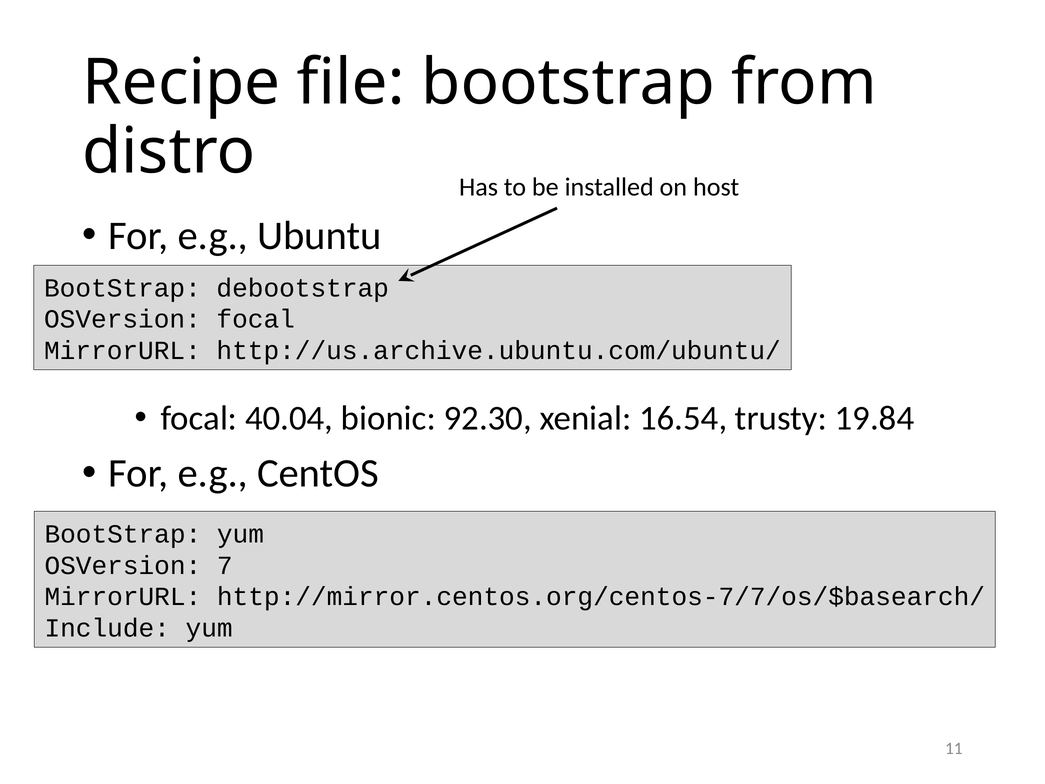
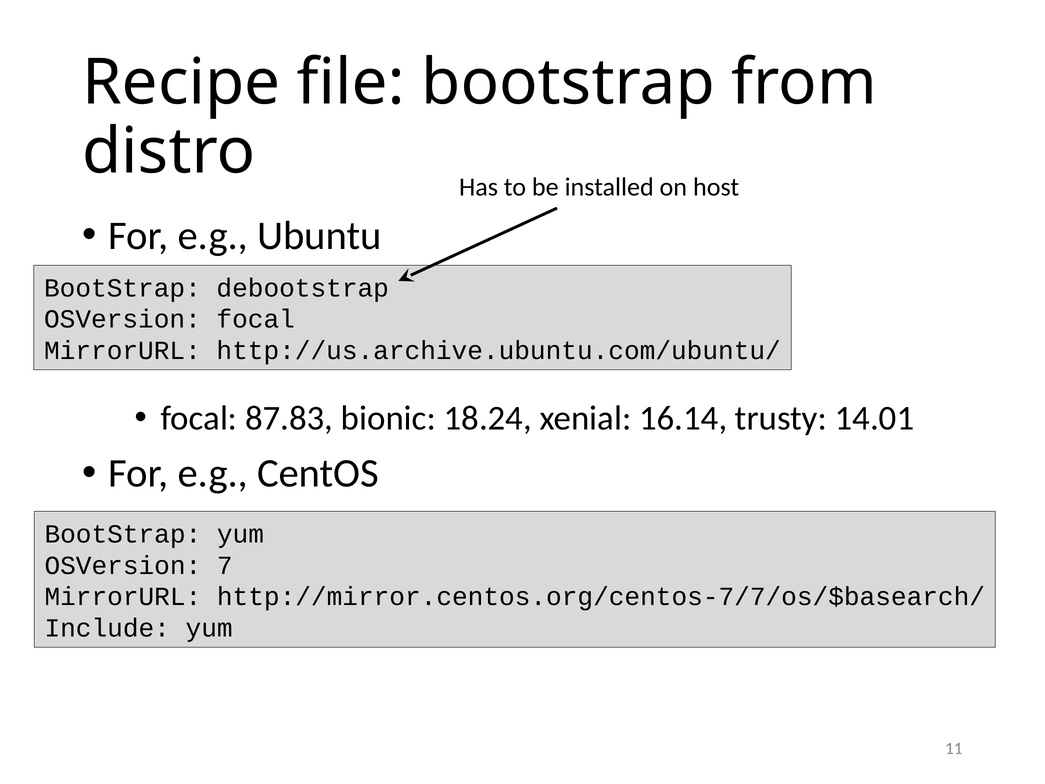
40.04: 40.04 -> 87.83
92.30: 92.30 -> 18.24
16.54: 16.54 -> 16.14
19.84: 19.84 -> 14.01
